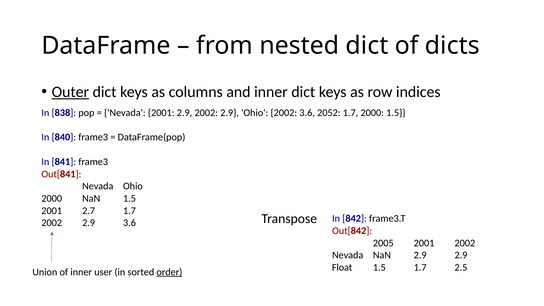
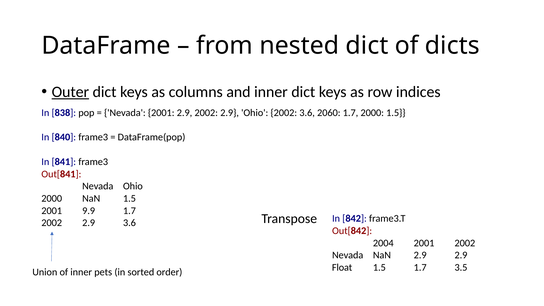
2052: 2052 -> 2060
2.7: 2.7 -> 9.9
2005: 2005 -> 2004
2.5: 2.5 -> 3.5
user: user -> pets
order underline: present -> none
